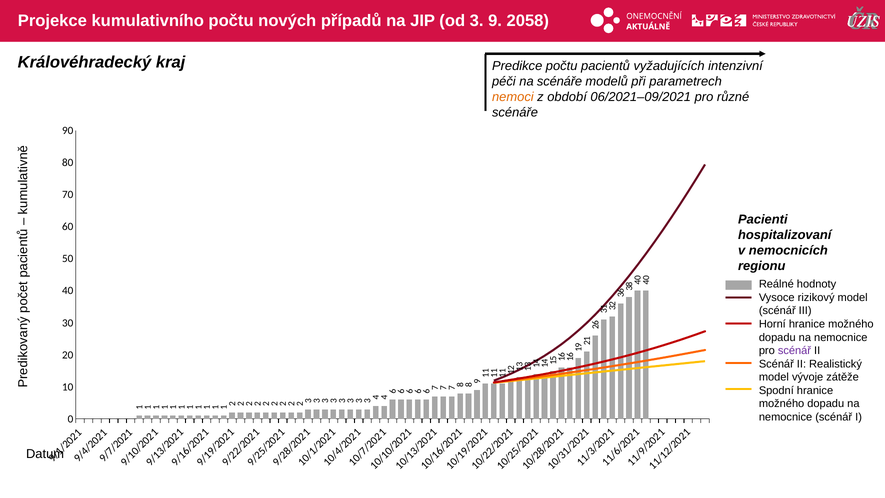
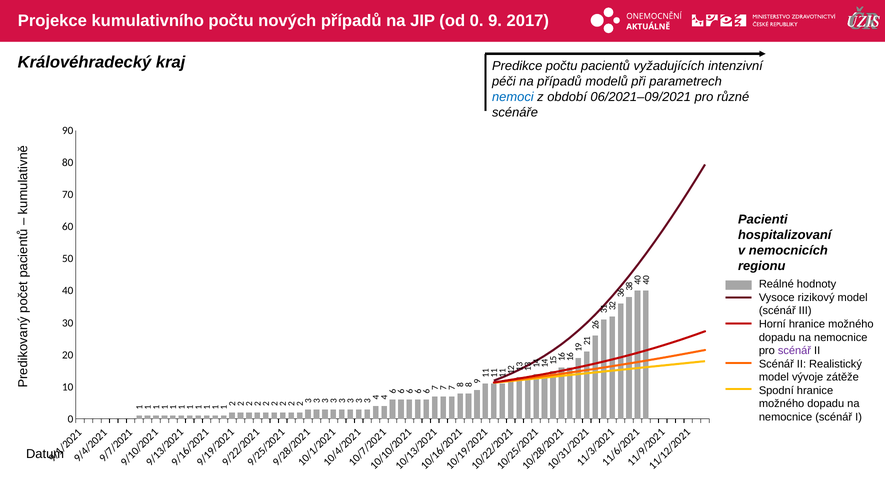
od 3: 3 -> 0
2058: 2058 -> 2017
na scénáře: scénáře -> případů
nemoci colour: orange -> blue
